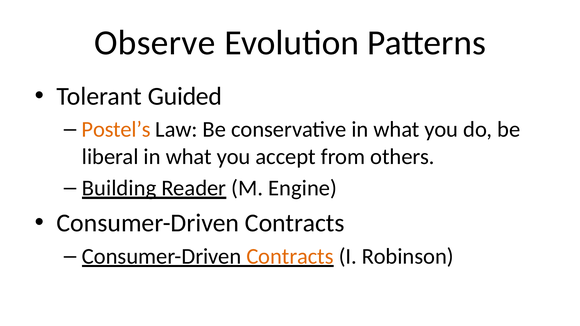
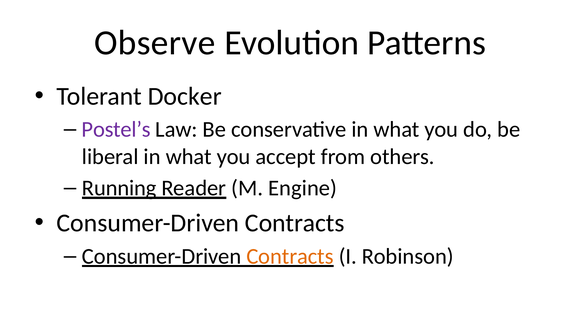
Guided: Guided -> Docker
Postel’s colour: orange -> purple
Building: Building -> Running
